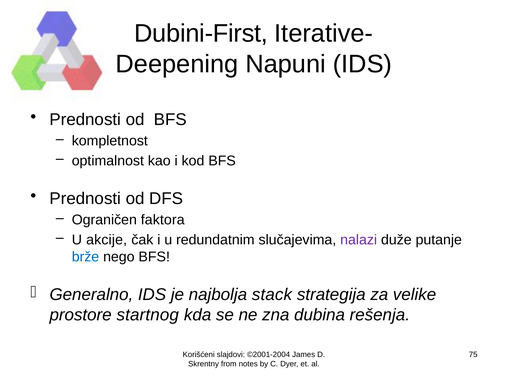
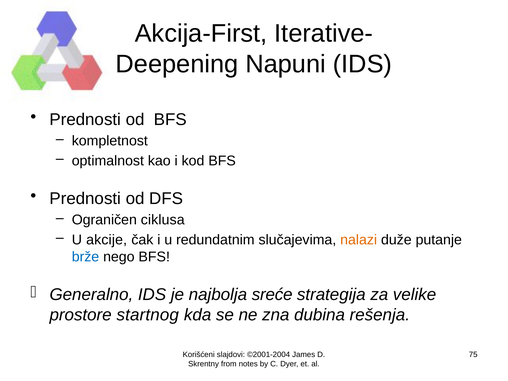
Dubini-First: Dubini-First -> Akcija-First
faktora: faktora -> ciklusa
nalazi colour: purple -> orange
stack: stack -> sreće
